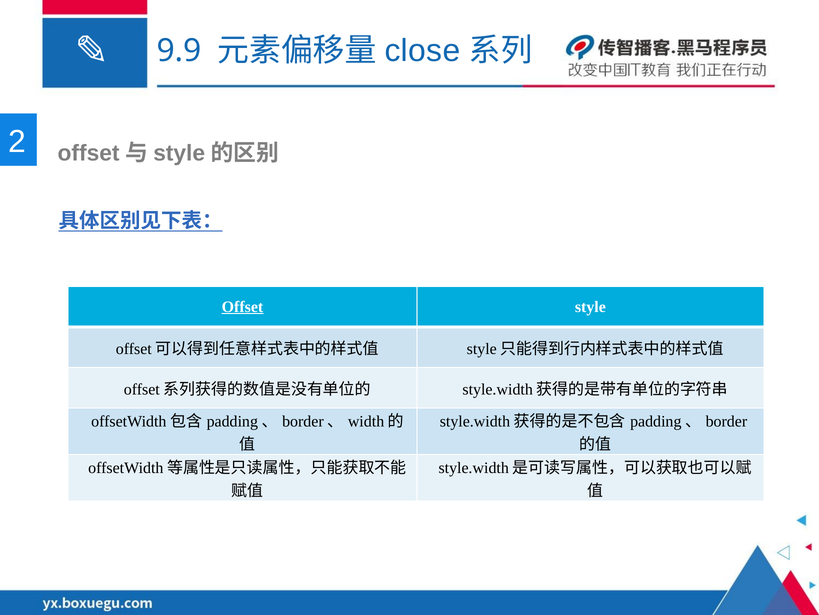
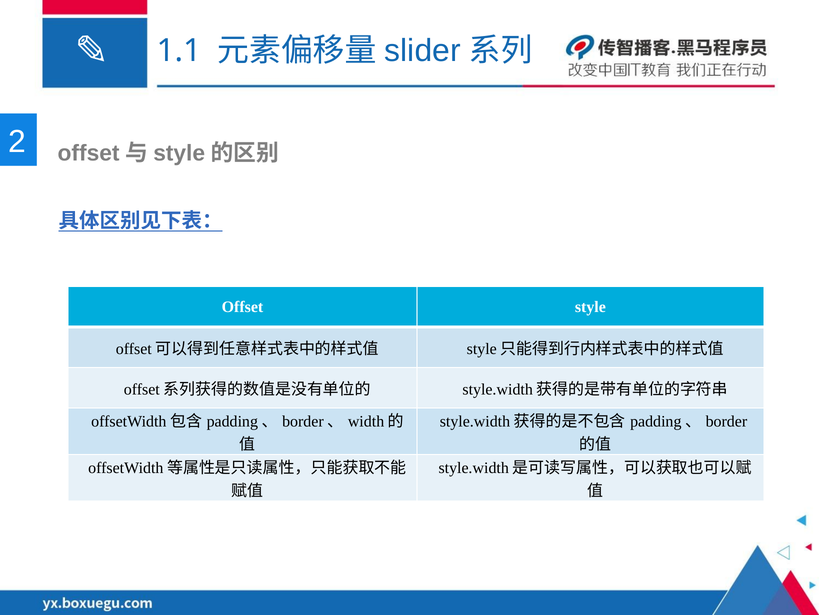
9.9: 9.9 -> 1.1
close: close -> slider
Offset underline: present -> none
